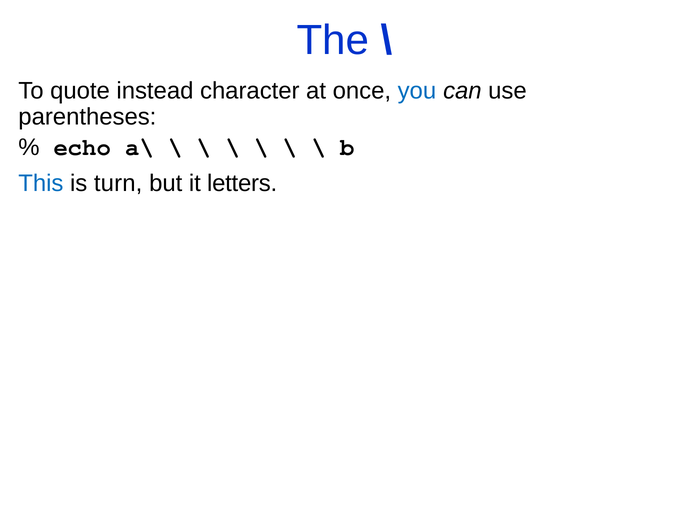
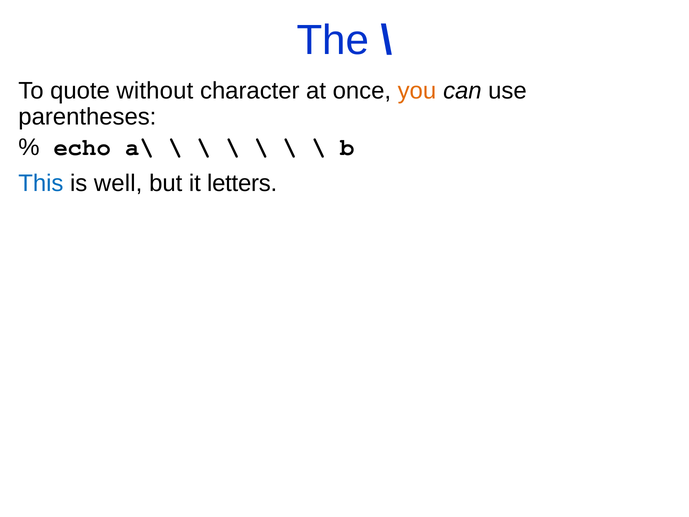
instead: instead -> without
you colour: blue -> orange
turn: turn -> well
